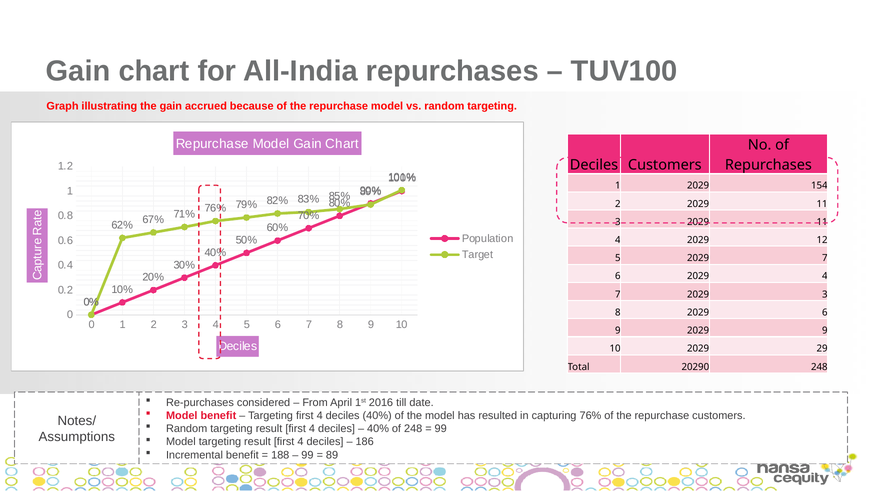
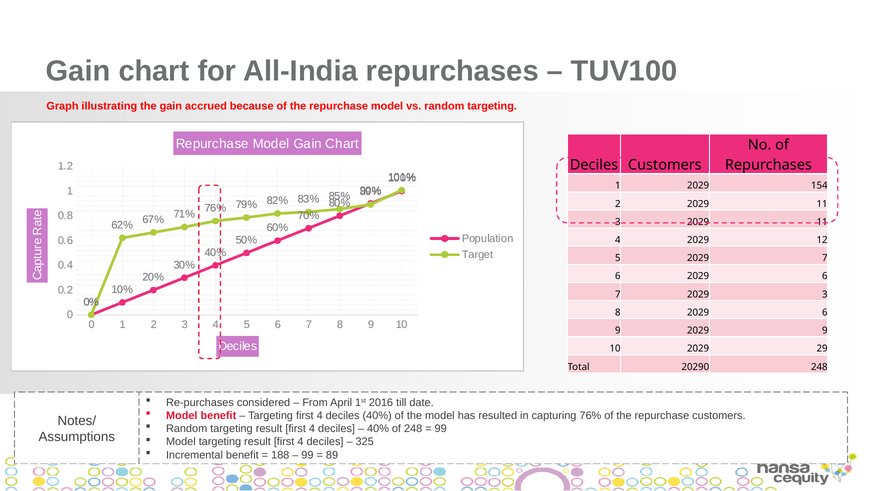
4 at (825, 276): 4 -> 6
186: 186 -> 325
